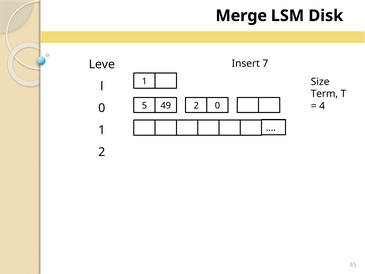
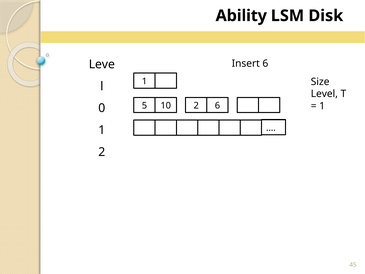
Merge: Merge -> Ability
Insert 7: 7 -> 6
Term: Term -> Level
49: 49 -> 10
2 0: 0 -> 6
4 at (322, 106): 4 -> 1
